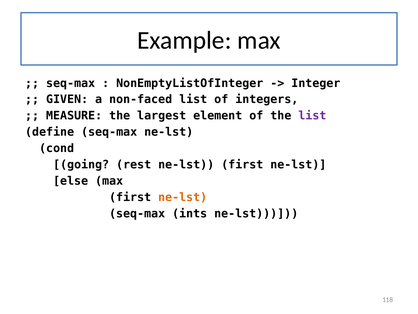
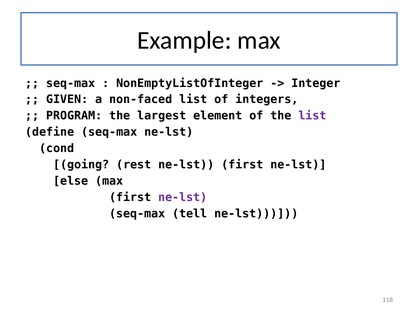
MEASURE: MEASURE -> PROGRAM
ne-lst at (183, 197) colour: orange -> purple
ints: ints -> tell
